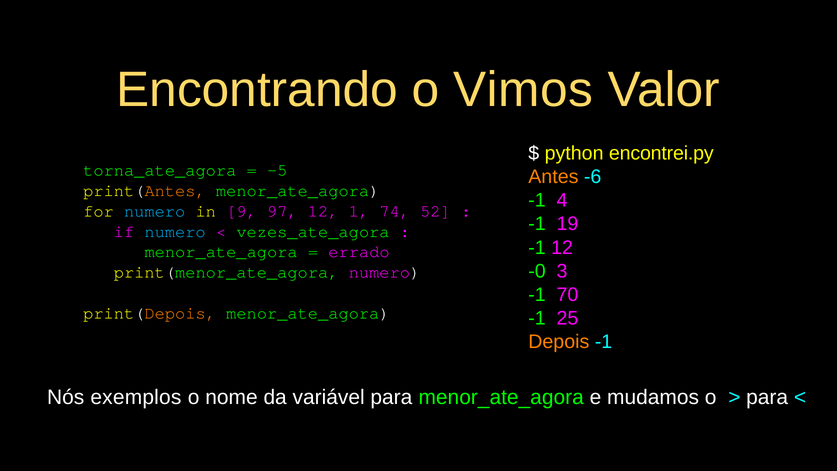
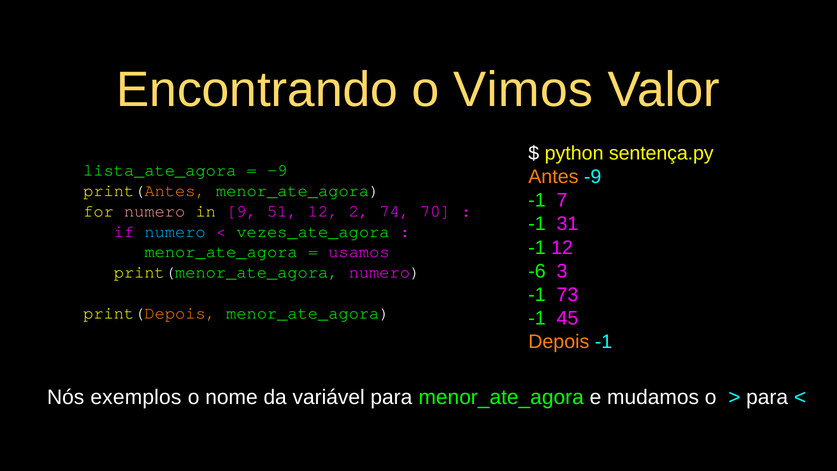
encontrei.py: encontrei.py -> sentença.py
torna_ate_agora: torna_ate_agora -> lista_ate_agora
-5 at (277, 170): -5 -> -9
Antes -6: -6 -> -9
4: 4 -> 7
numero at (155, 211) colour: light blue -> pink
97: 97 -> 51
1: 1 -> 2
52: 52 -> 70
19: 19 -> 31
errado: errado -> usamos
-0: -0 -> -6
70: 70 -> 73
25: 25 -> 45
